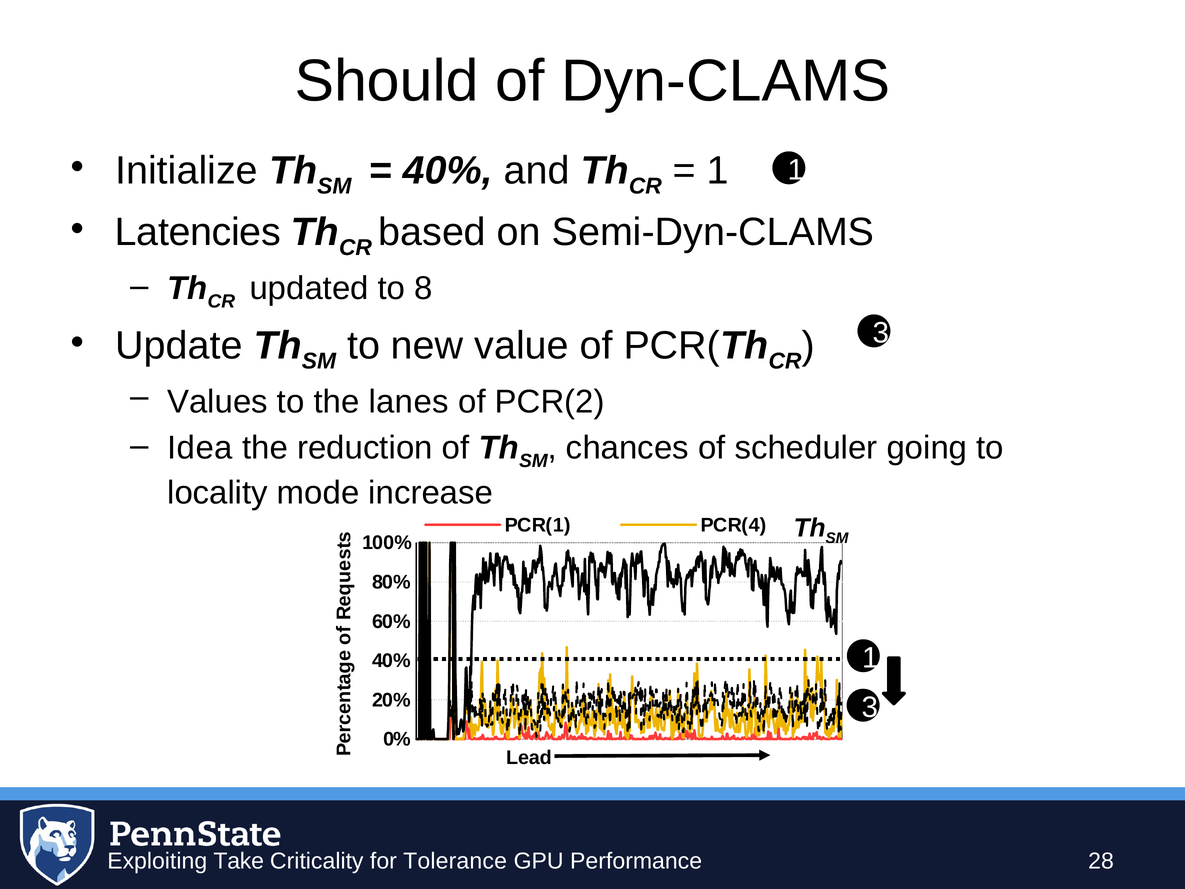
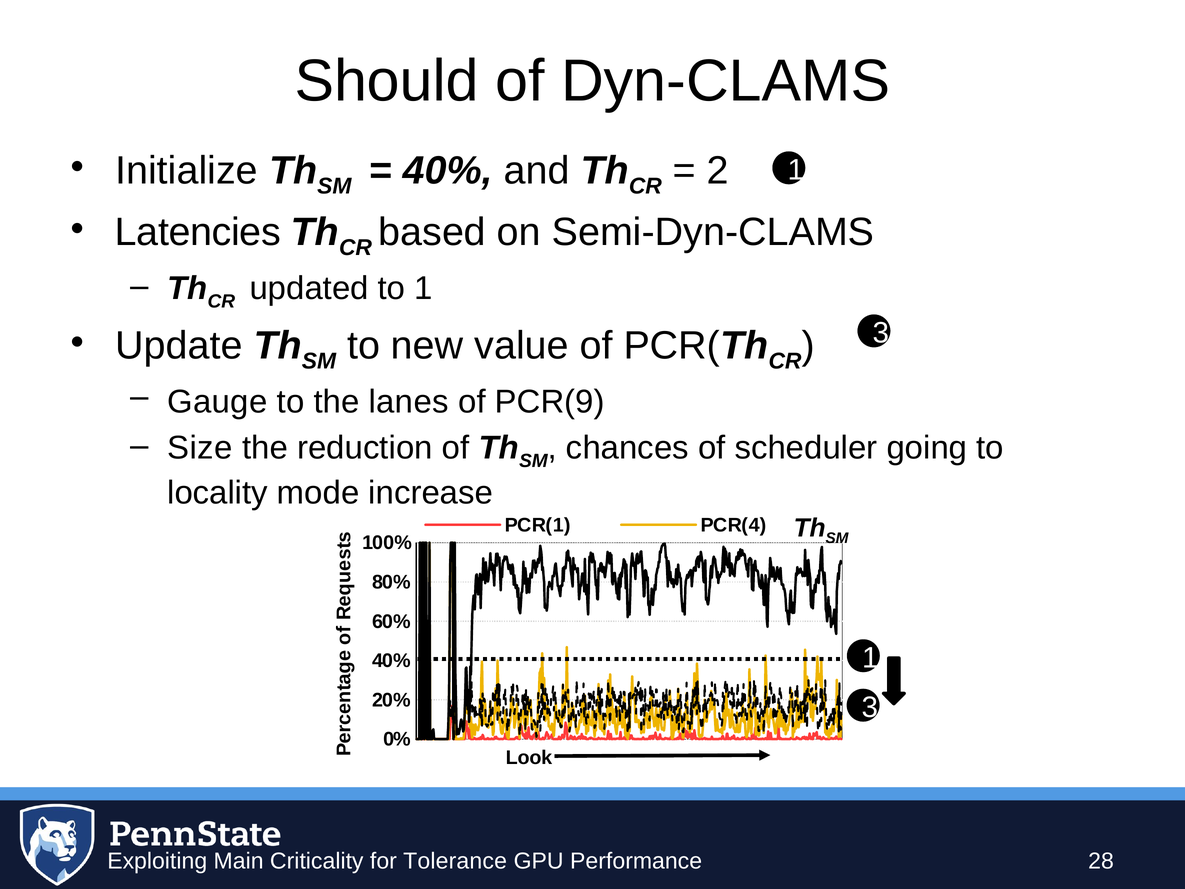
1 at (718, 171): 1 -> 2
to 8: 8 -> 1
Values: Values -> Gauge
PCR(2: PCR(2 -> PCR(9
Idea: Idea -> Size
Lead: Lead -> Look
Take: Take -> Main
